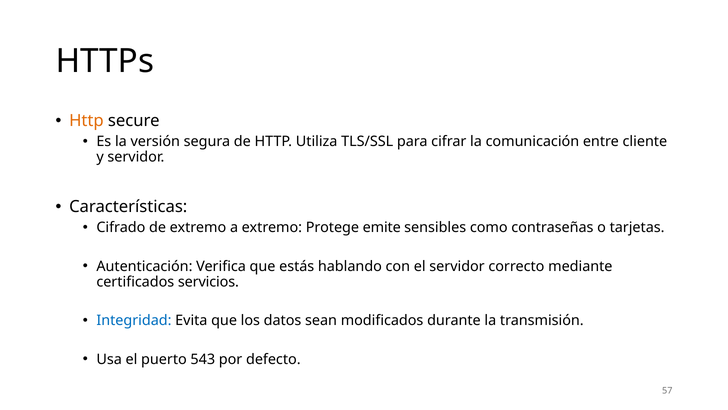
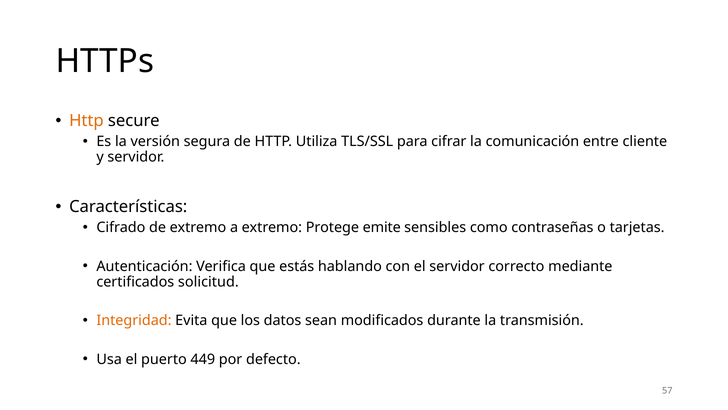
servicios: servicios -> solicitud
Integridad colour: blue -> orange
543: 543 -> 449
